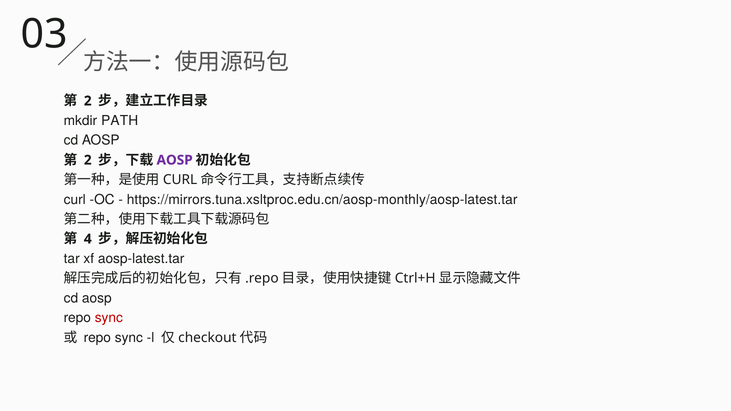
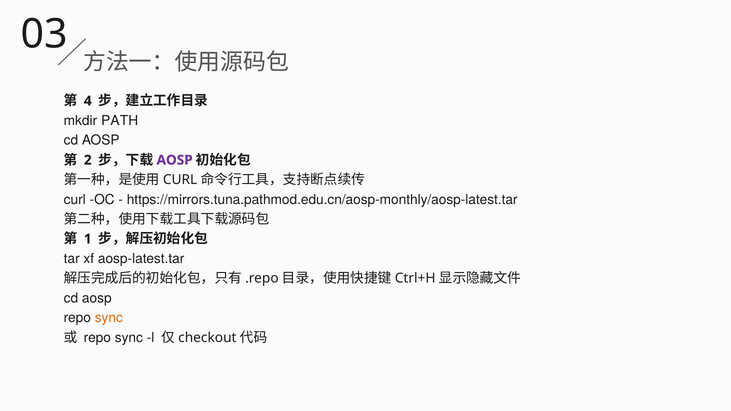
2 at (88, 101): 2 -> 4
https://mirrors.tuna.xsltproc.edu.cn/aosp-monthly/aosp-latest.tar: https://mirrors.tuna.xsltproc.edu.cn/aosp-monthly/aosp-latest.tar -> https://mirrors.tuna.pathmod.edu.cn/aosp-monthly/aosp-latest.tar
4: 4 -> 1
sync at (109, 318) colour: red -> orange
